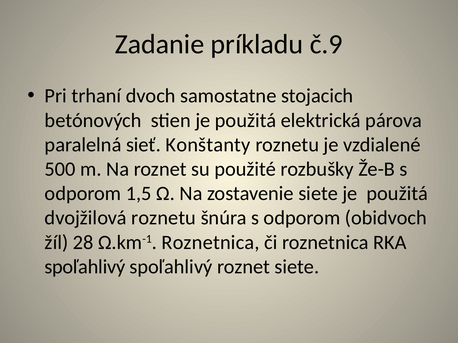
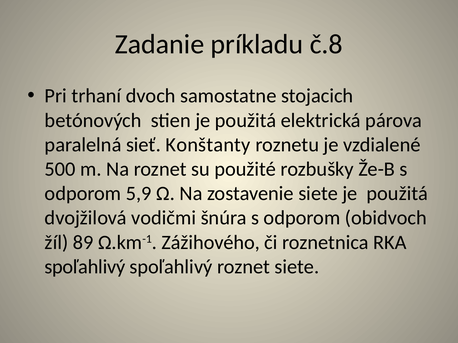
č.9: č.9 -> č.8
1,5: 1,5 -> 5,9
dvojžilová roznetu: roznetu -> vodičmi
28: 28 -> 89
Ω.km-1 Roznetnica: Roznetnica -> Zážihového
